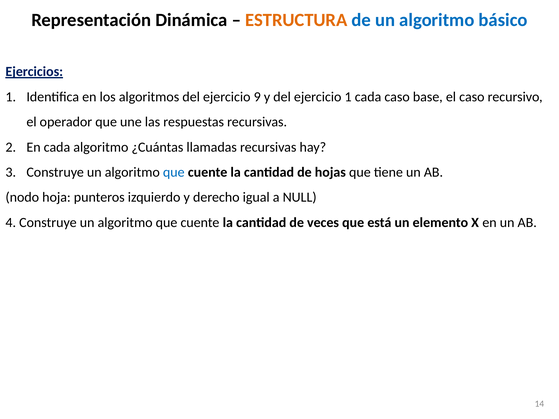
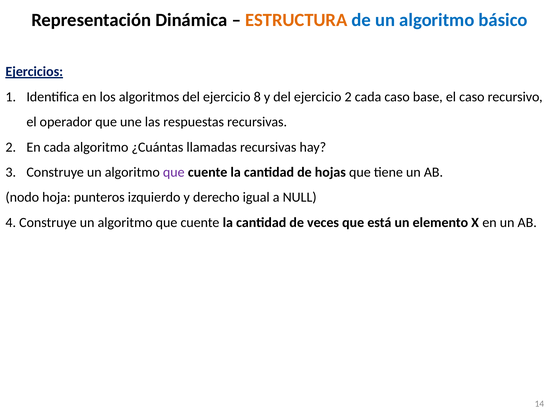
9: 9 -> 8
ejercicio 1: 1 -> 2
que at (174, 172) colour: blue -> purple
